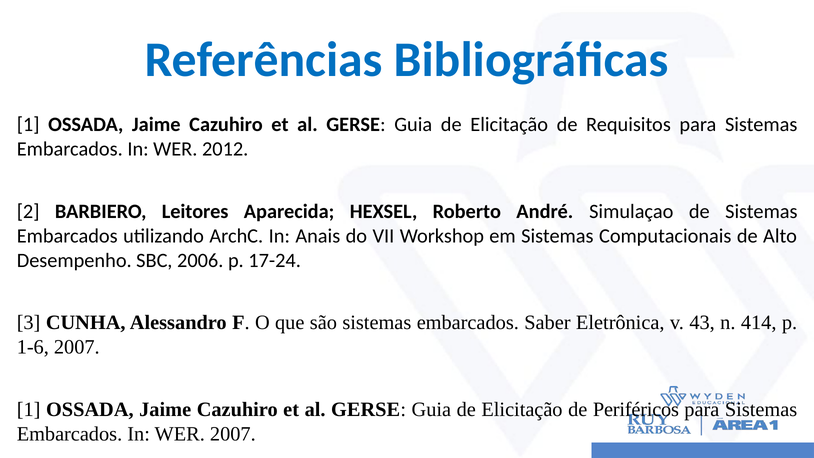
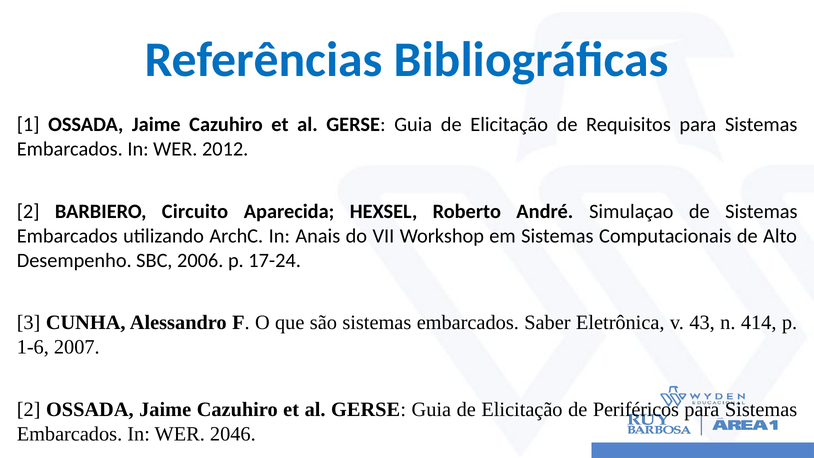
Leitores: Leitores -> Circuito
1 at (29, 410): 1 -> 2
WER 2007: 2007 -> 2046
